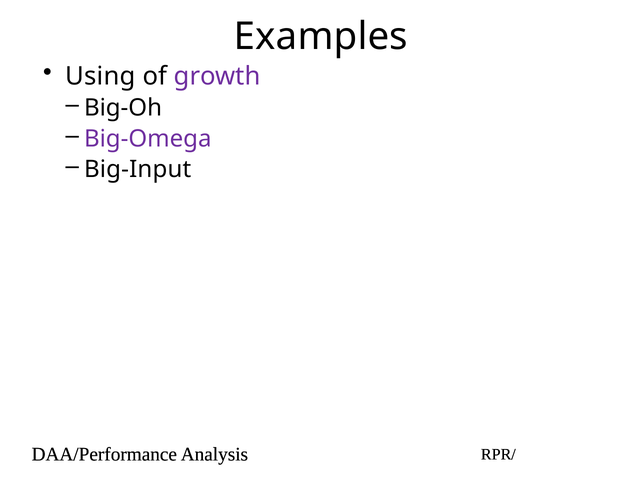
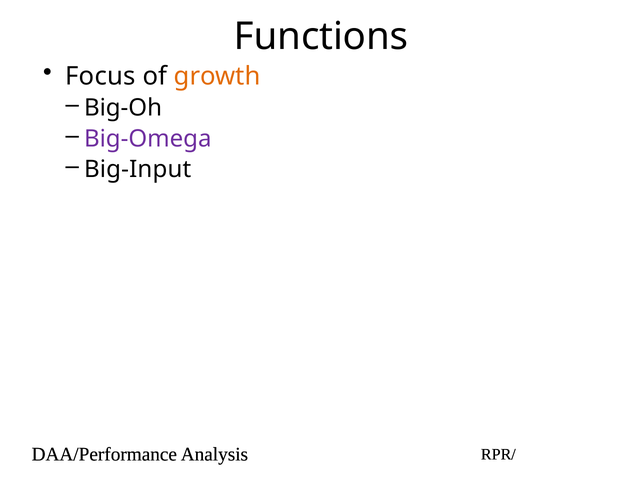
Examples: Examples -> Functions
Using: Using -> Focus
growth colour: purple -> orange
